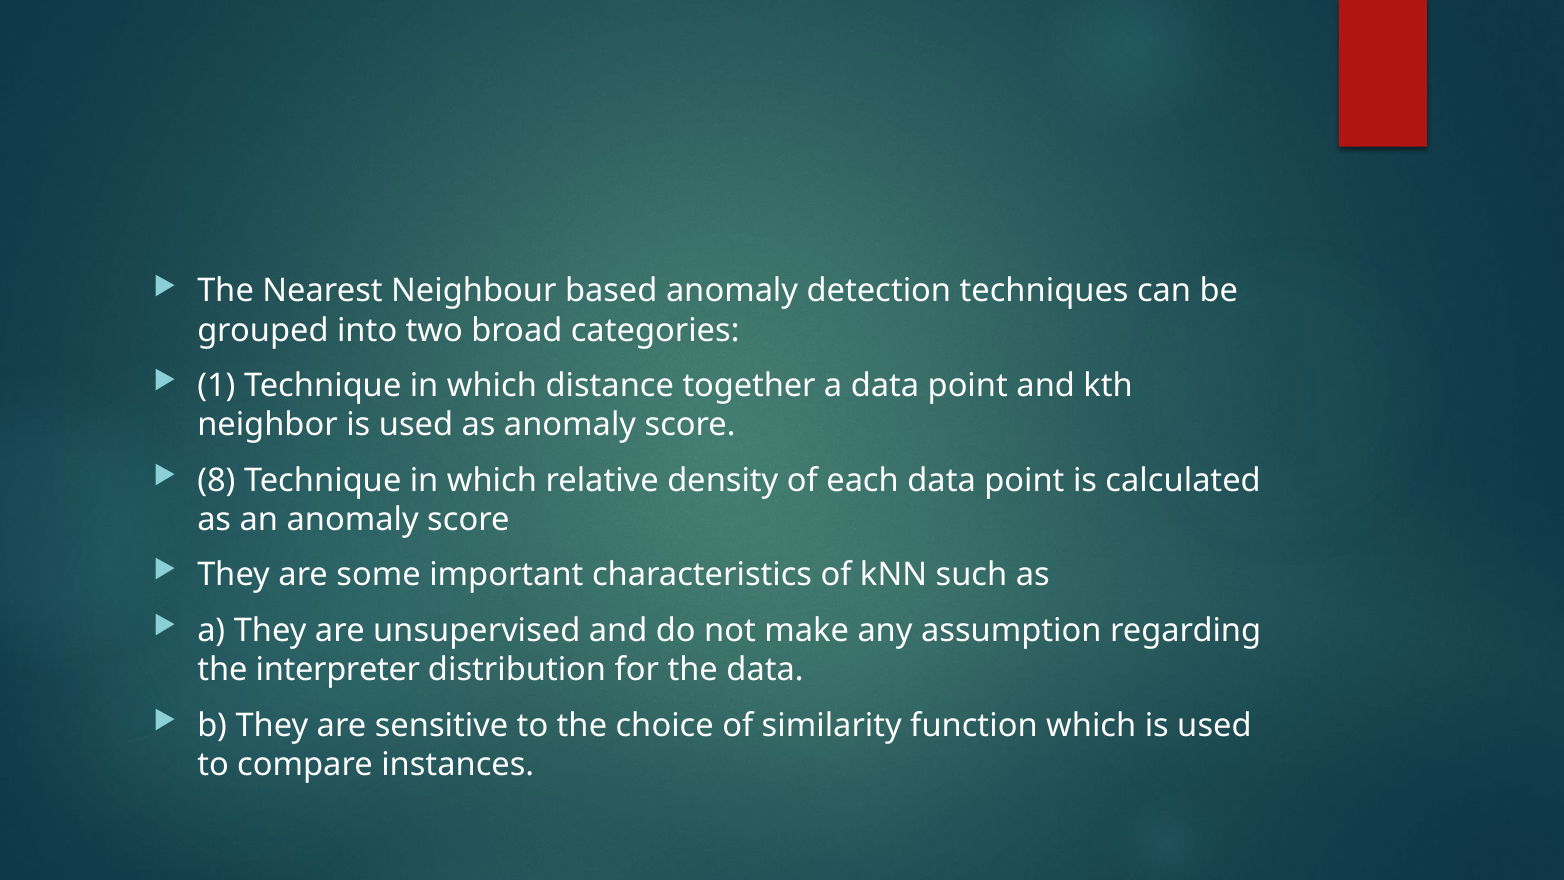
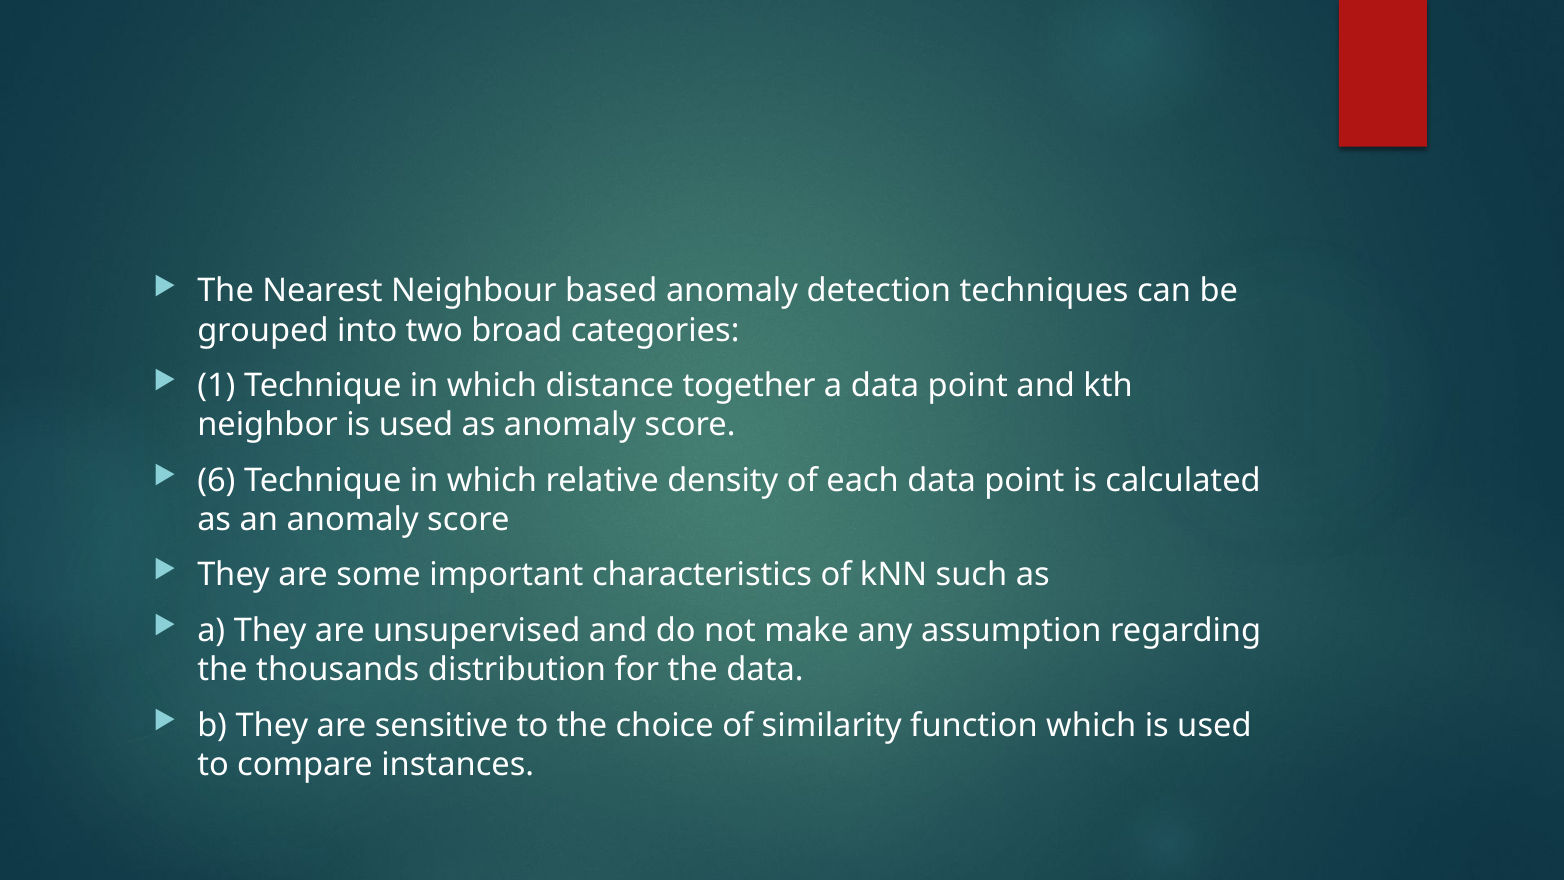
8: 8 -> 6
interpreter: interpreter -> thousands
